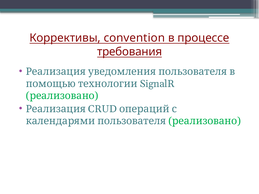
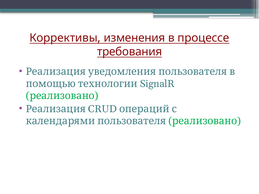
convention: convention -> изменения
